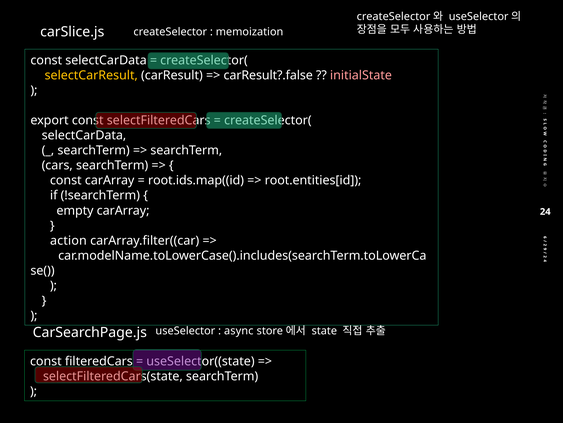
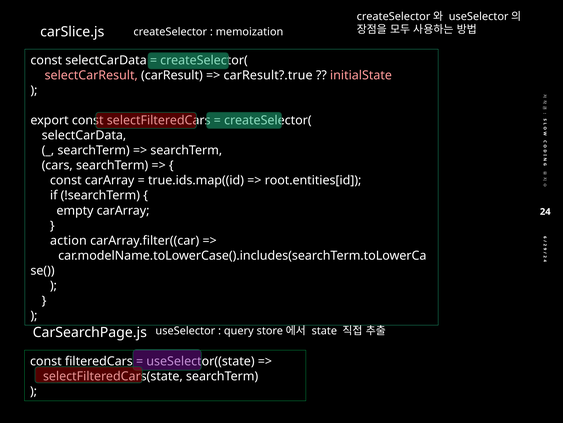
selectCarResult colour: yellow -> pink
carResult?.false: carResult?.false -> carResult?.true
root.ids.map((id: root.ids.map((id -> true.ids.map((id
async: async -> query
